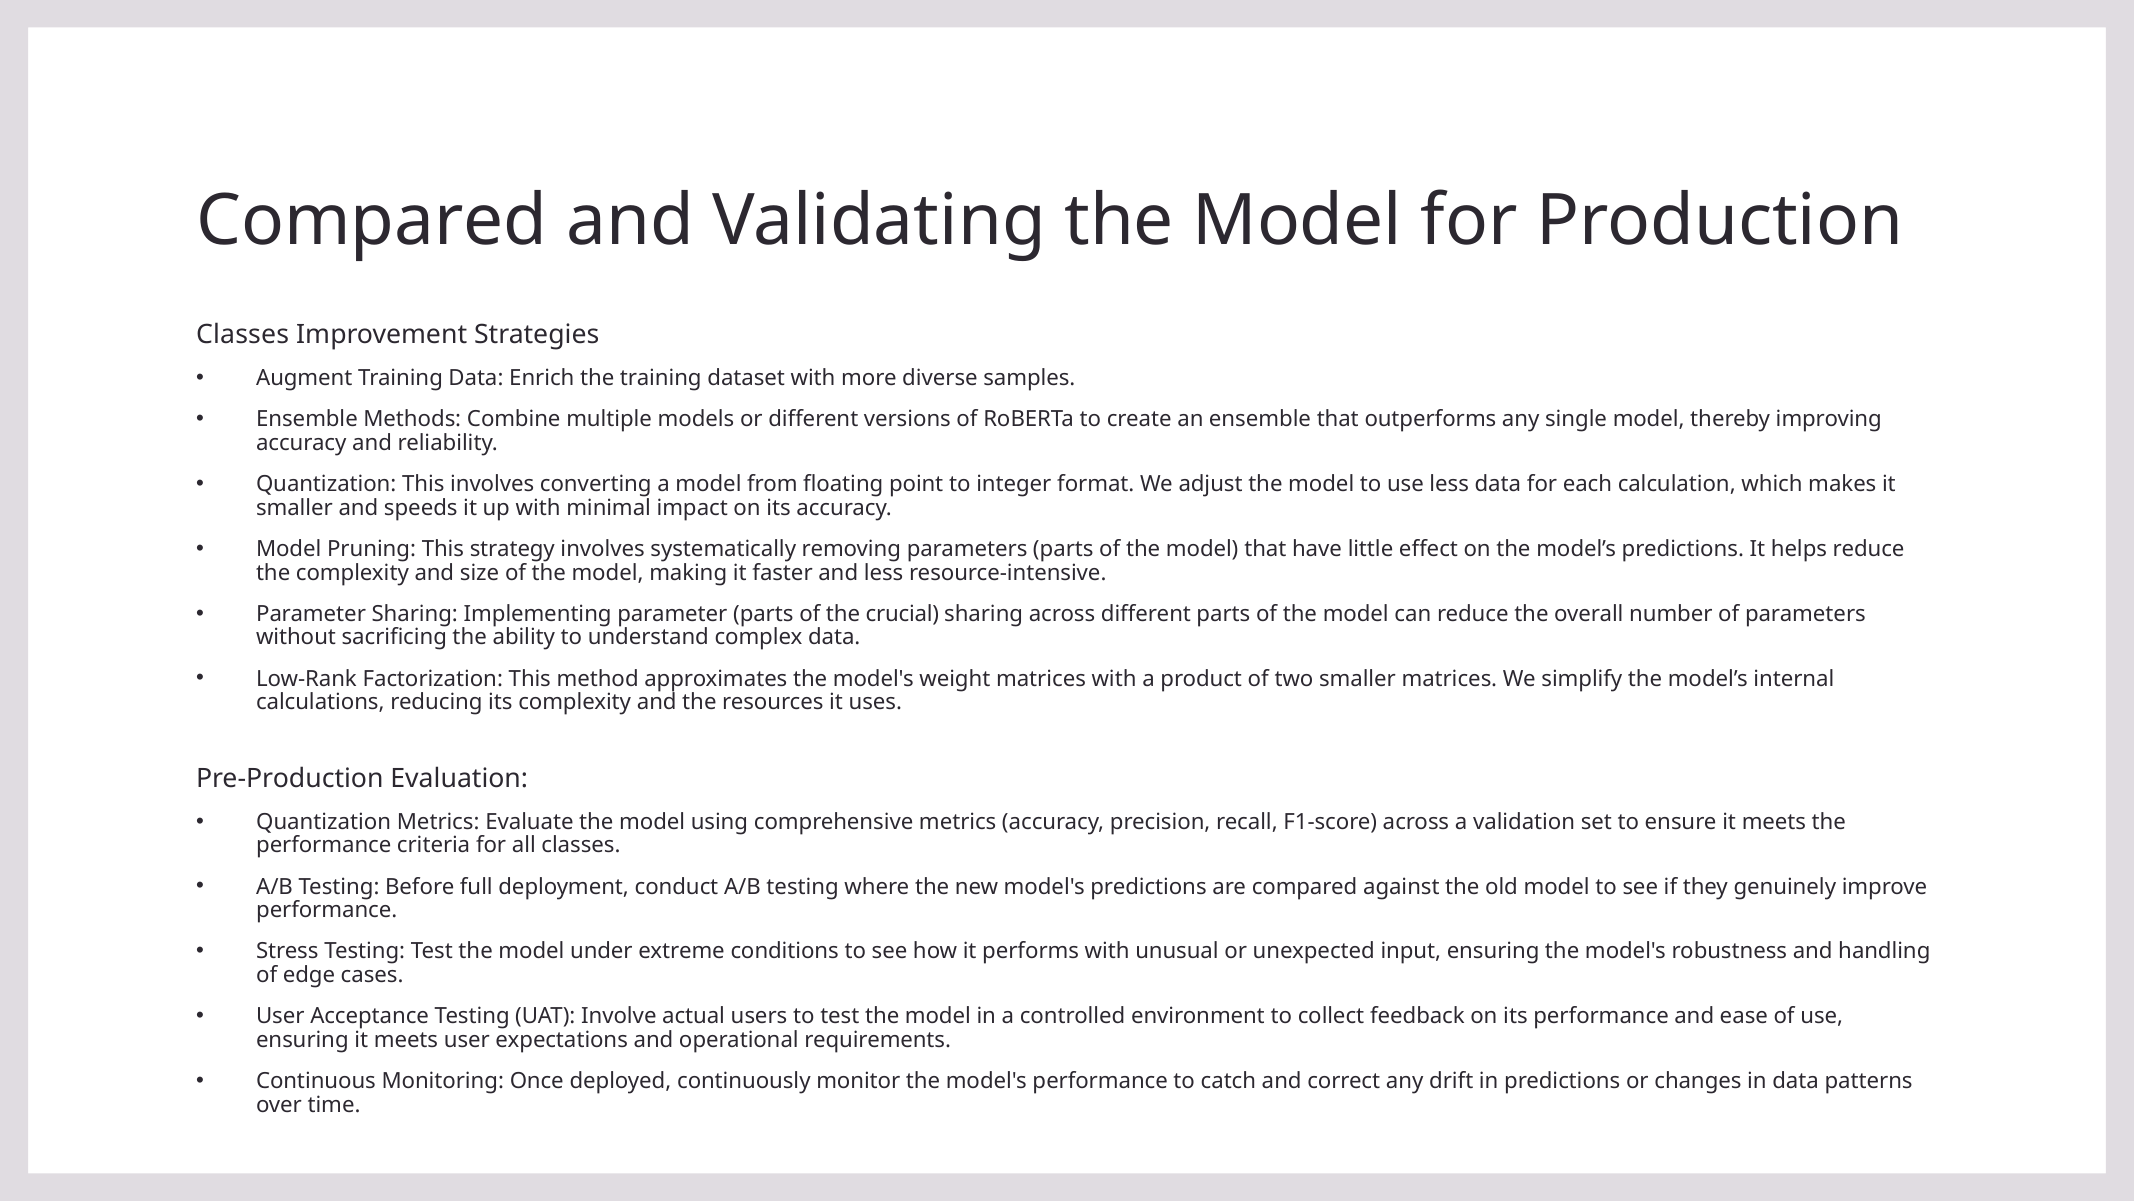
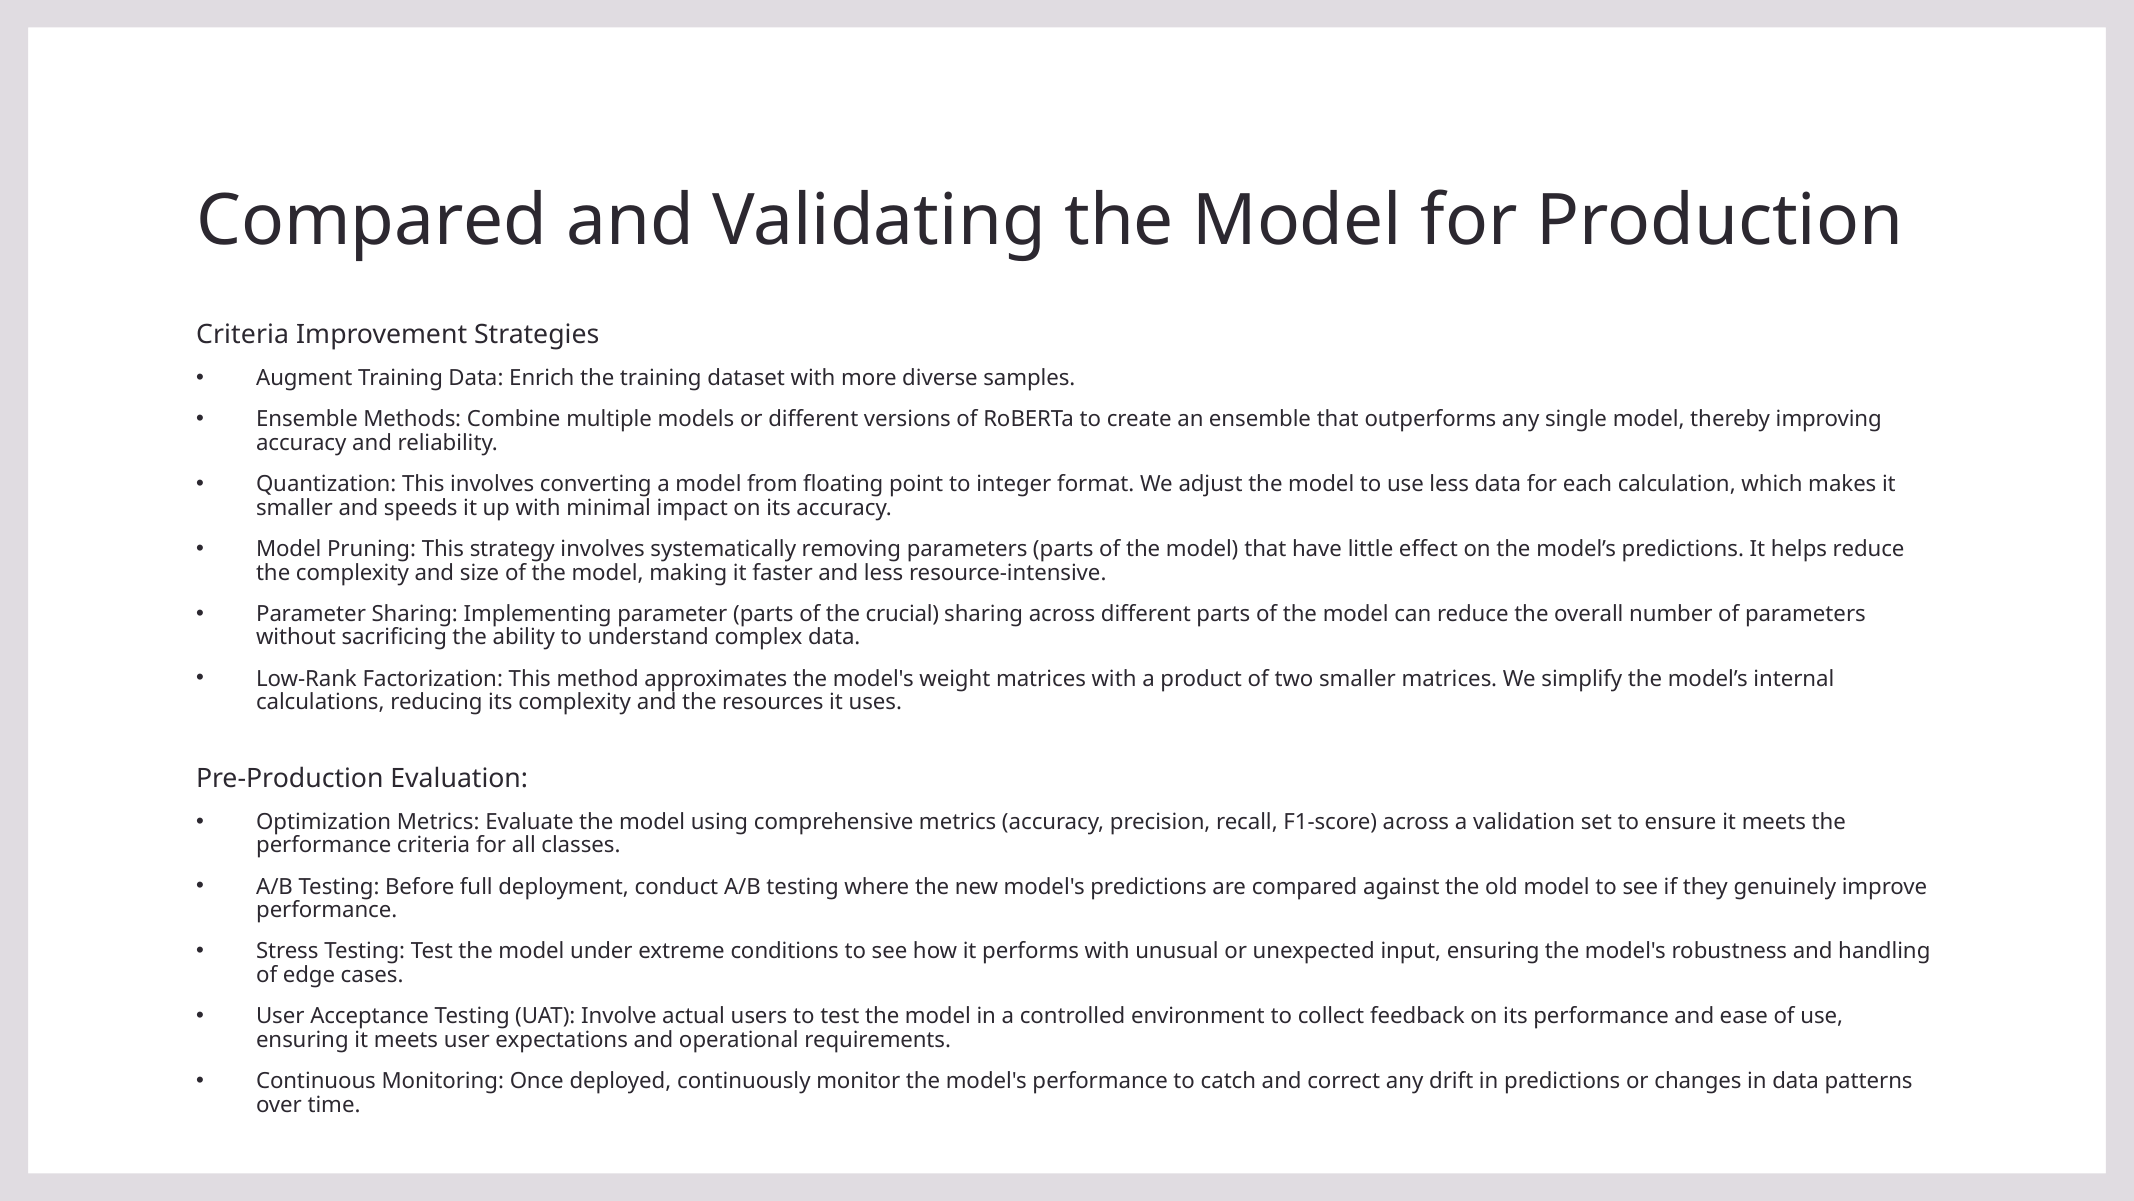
Classes at (243, 334): Classes -> Criteria
Quantization at (324, 822): Quantization -> Optimization
